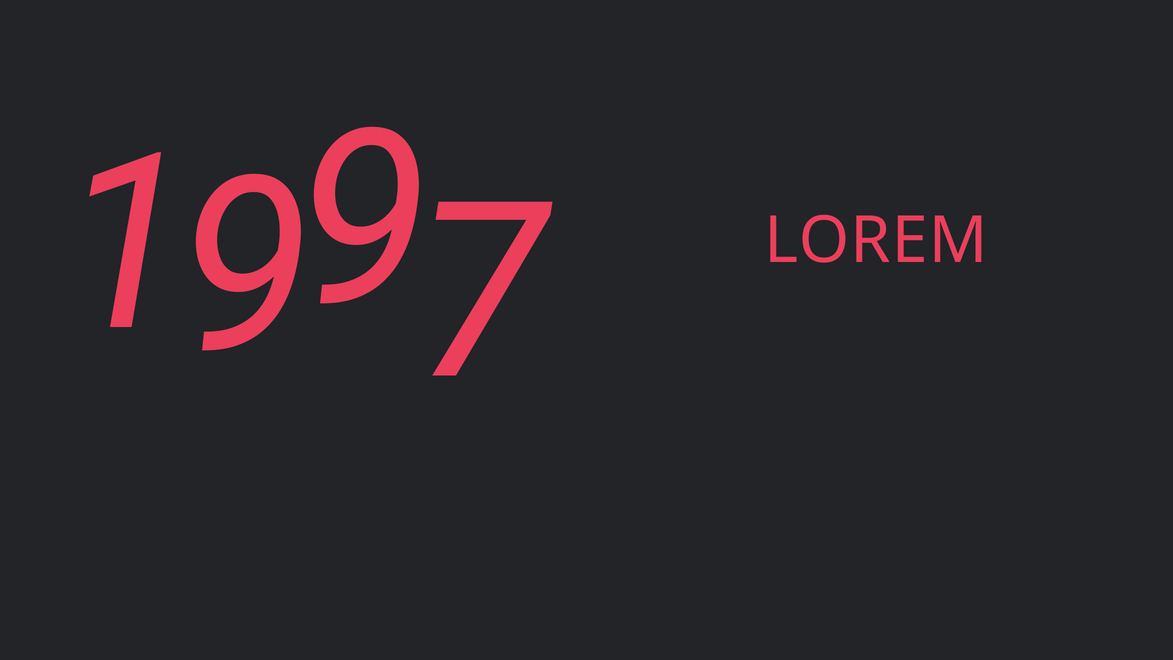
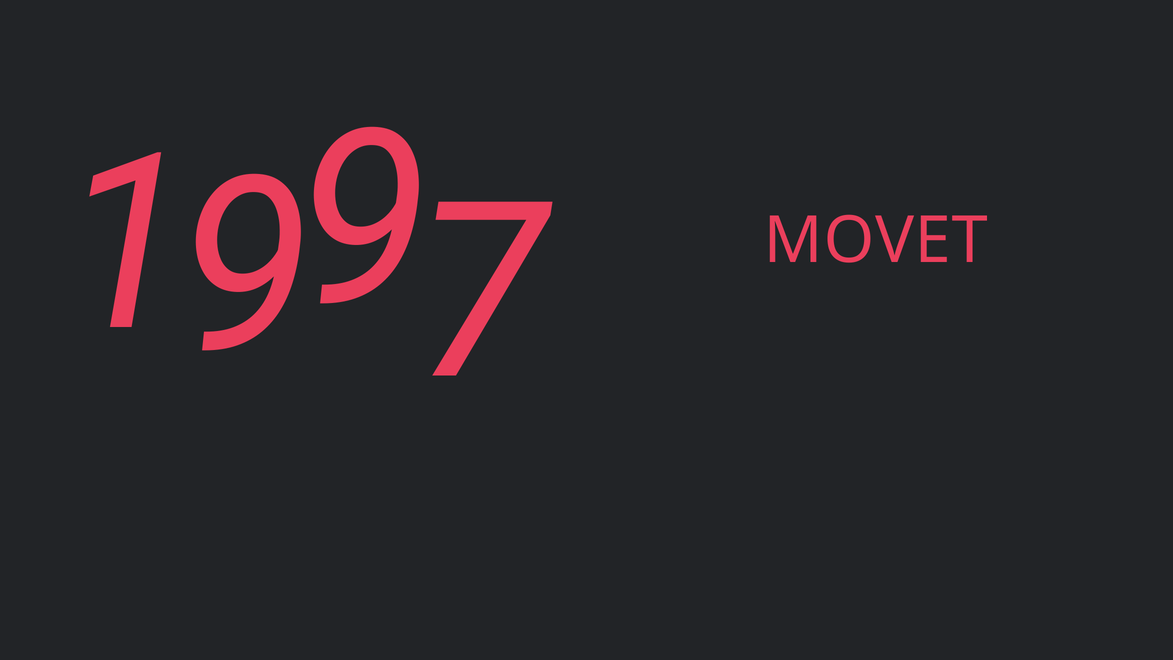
LOREM: LOREM -> MOVET
